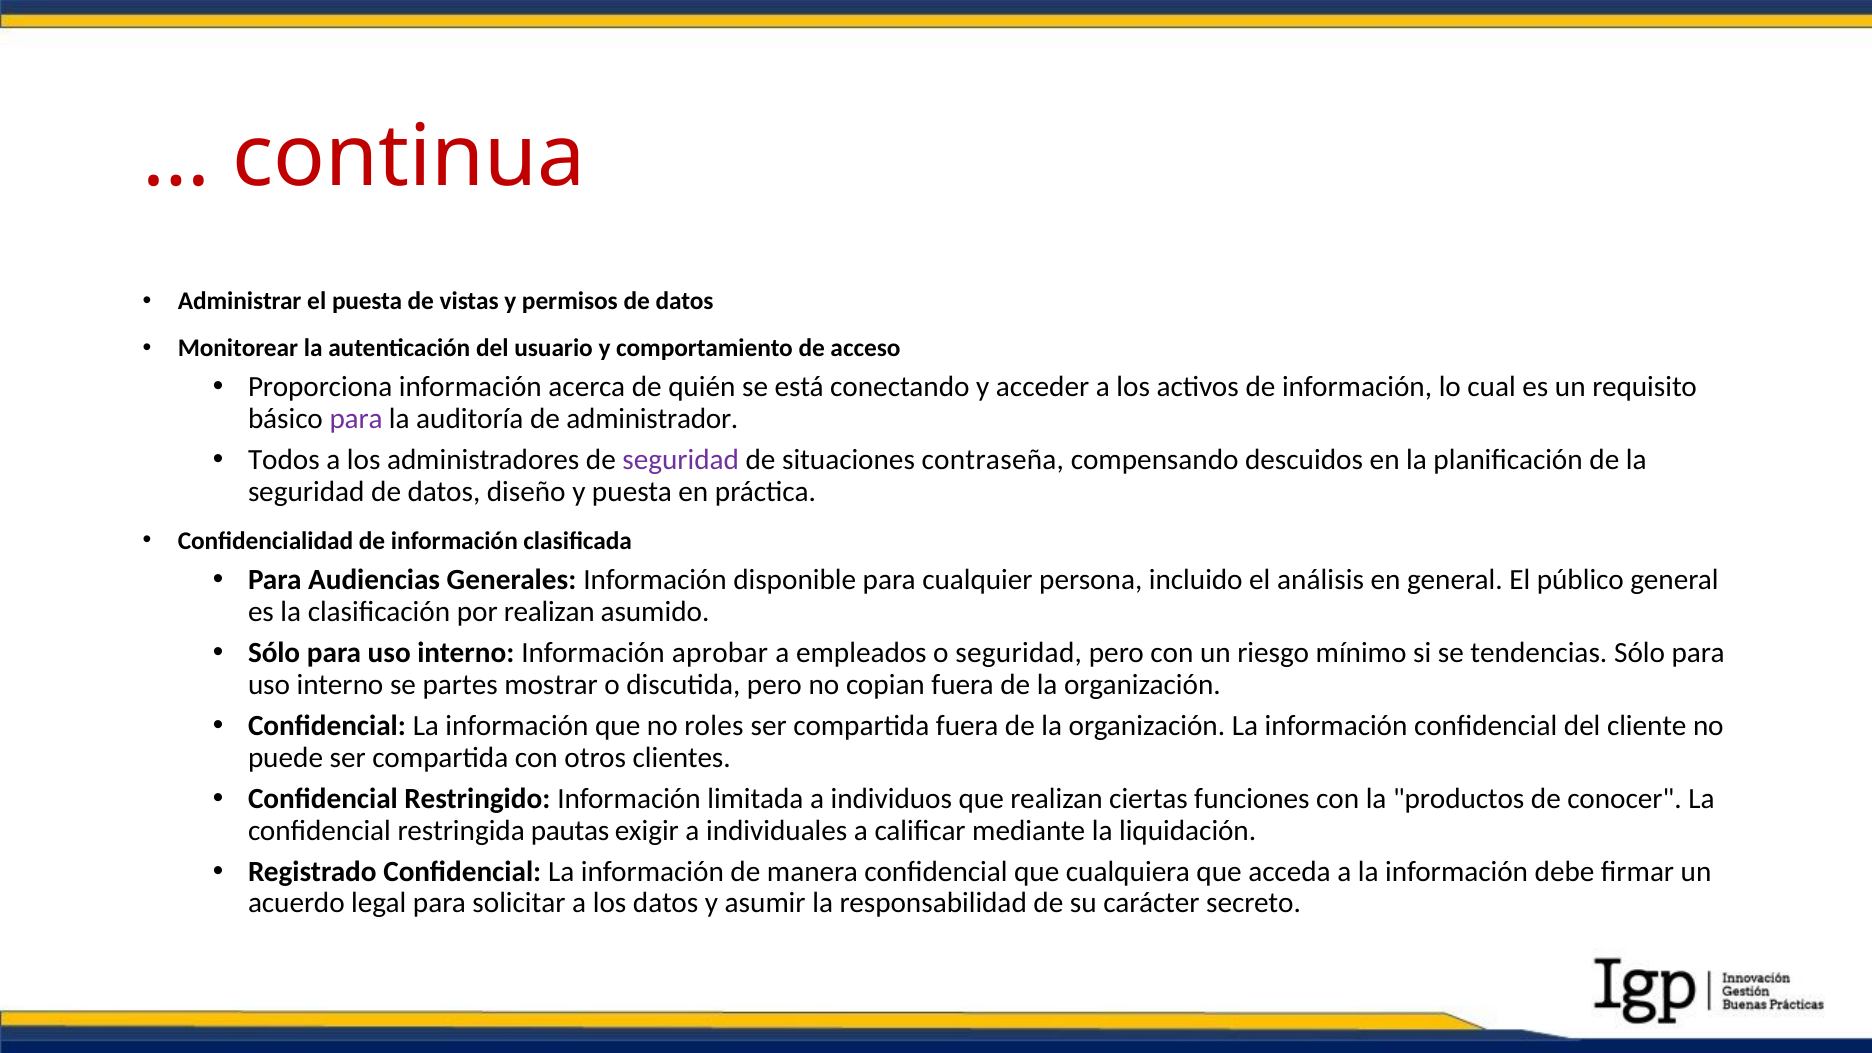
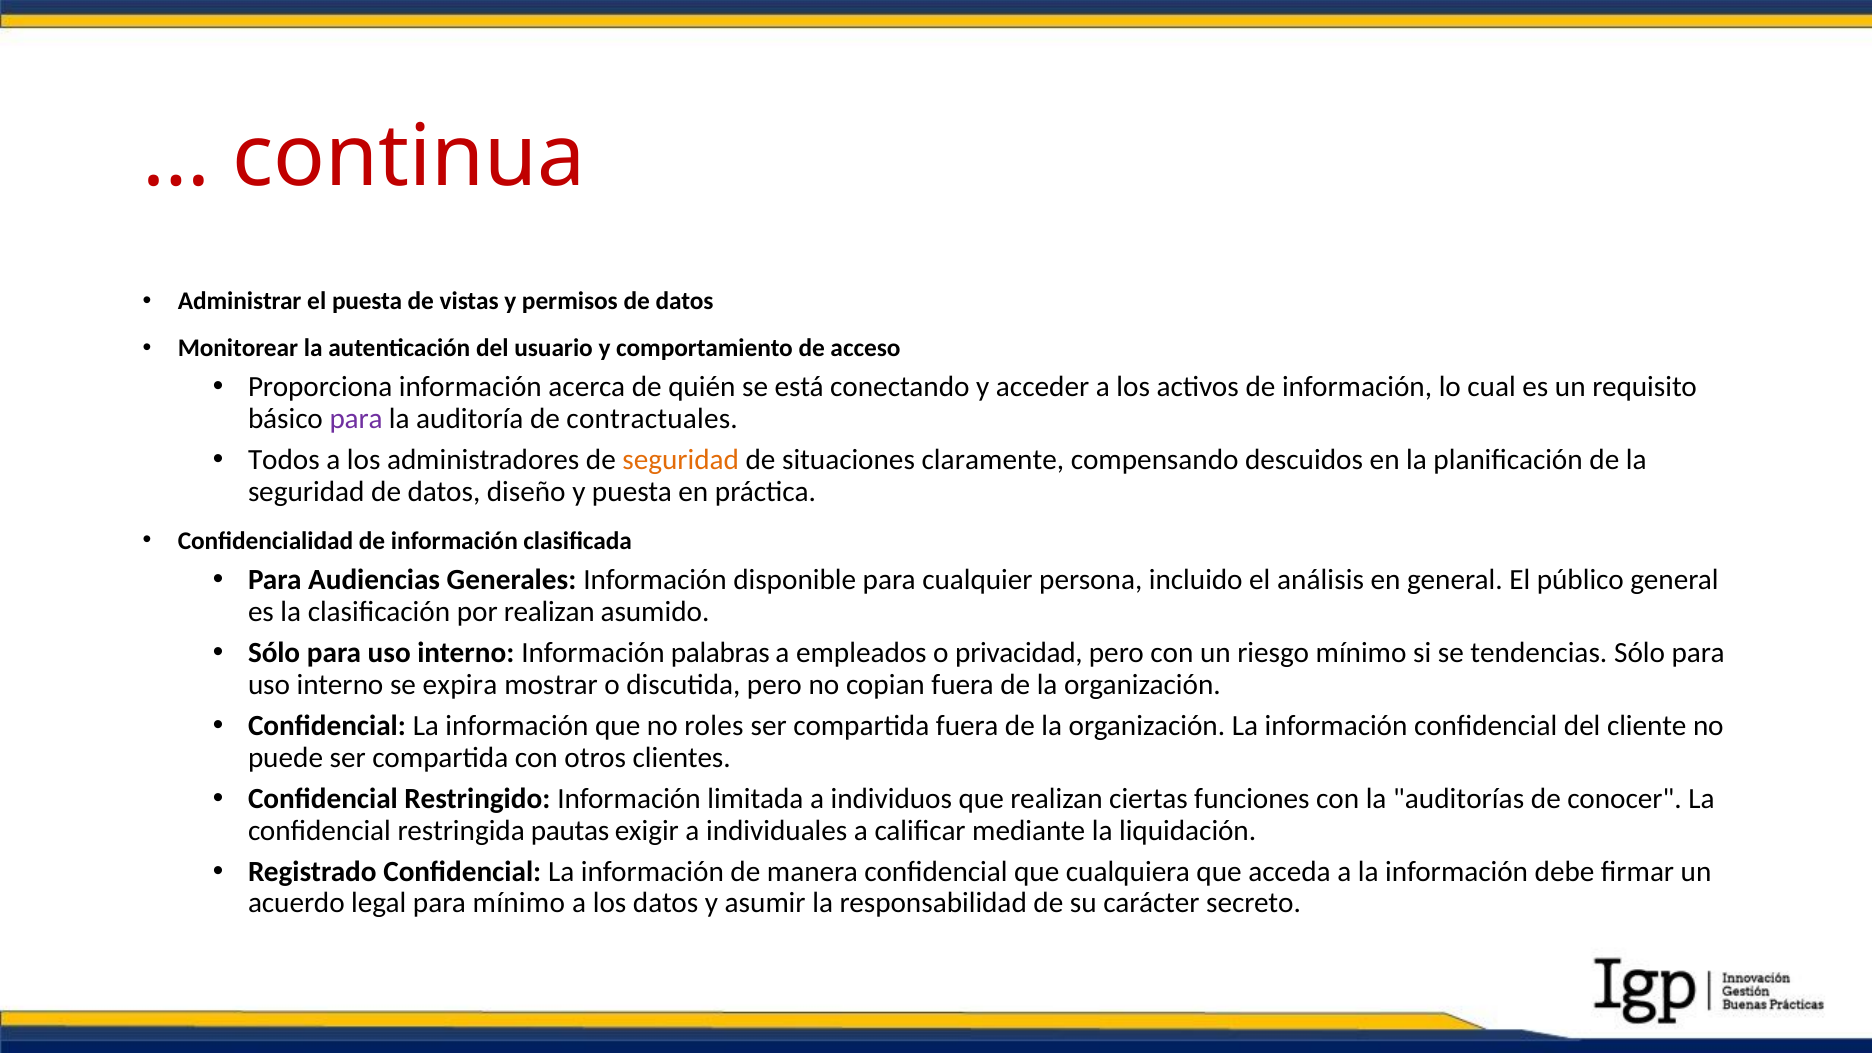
administrador: administrador -> contractuales
seguridad at (681, 460) colour: purple -> orange
contraseña: contraseña -> claramente
aprobar: aprobar -> palabras
o seguridad: seguridad -> privacidad
partes: partes -> expira
productos: productos -> auditorías
para solicitar: solicitar -> mínimo
